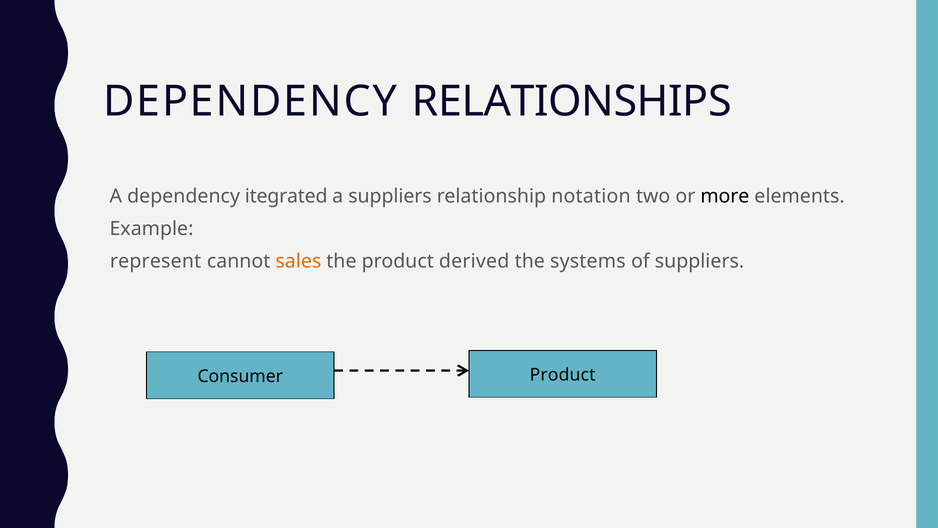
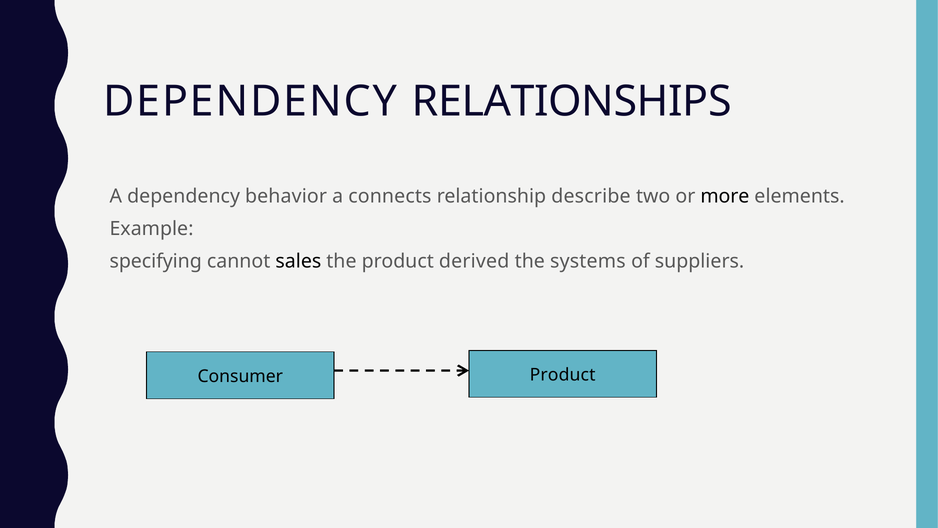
itegrated: itegrated -> behavior
a suppliers: suppliers -> connects
notation: notation -> describe
represent: represent -> specifying
sales colour: orange -> black
